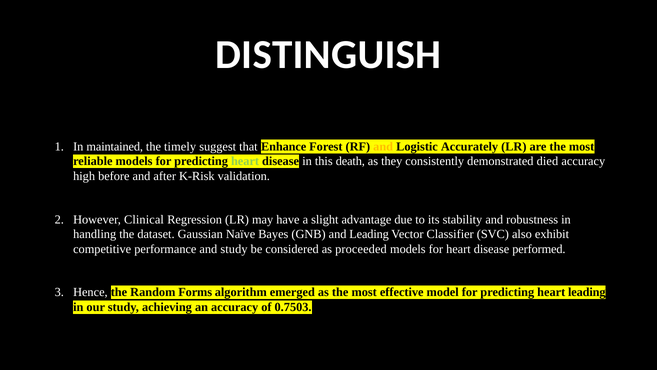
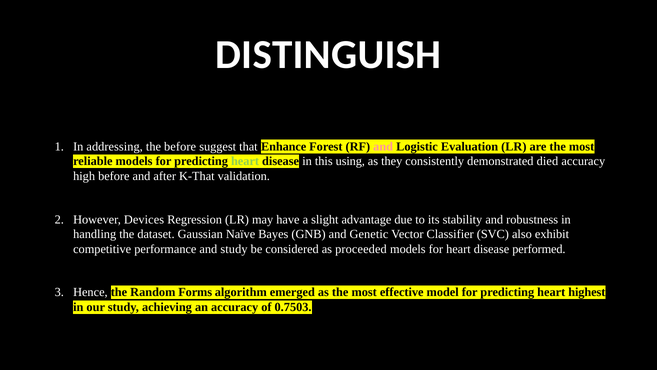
maintained: maintained -> addressing
the timely: timely -> before
and at (383, 146) colour: yellow -> pink
Accurately: Accurately -> Evaluation
death: death -> using
K-Risk: K-Risk -> K-That
Clinical: Clinical -> Devices
and Leading: Leading -> Genetic
heart leading: leading -> highest
